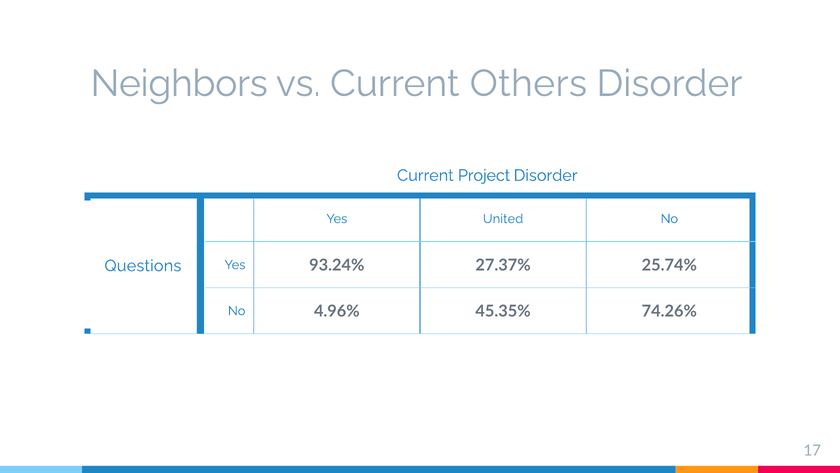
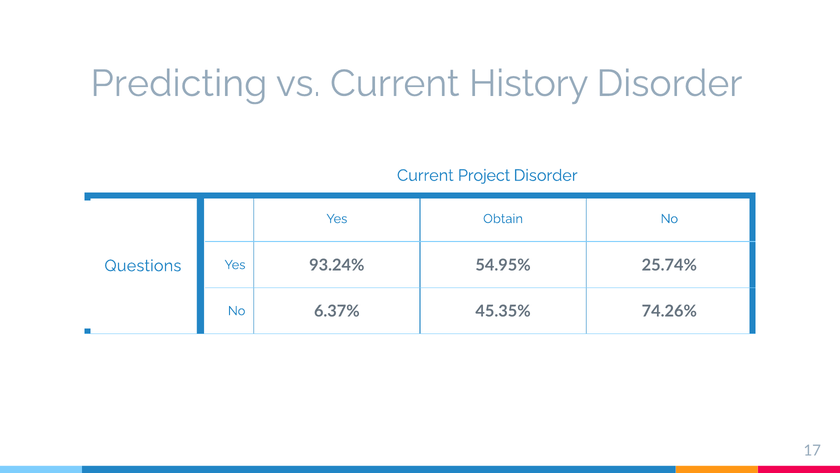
Neighbors: Neighbors -> Predicting
Others: Others -> History
United: United -> Obtain
27.37%: 27.37% -> 54.95%
4.96%: 4.96% -> 6.37%
